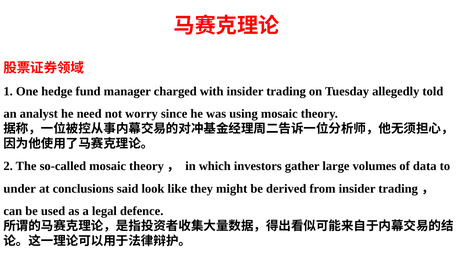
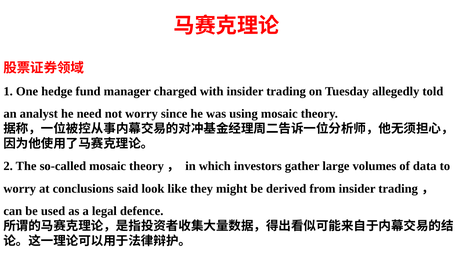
under at (20, 189): under -> worry
